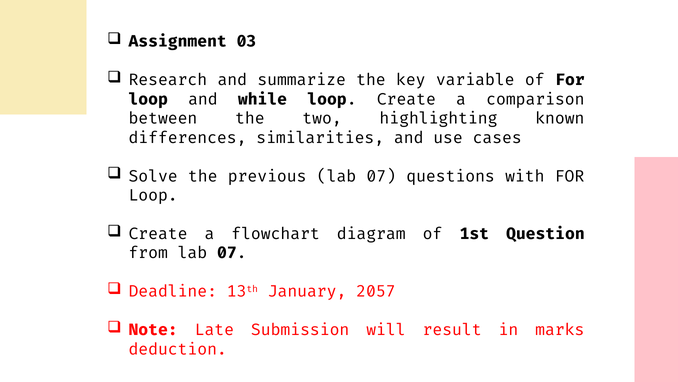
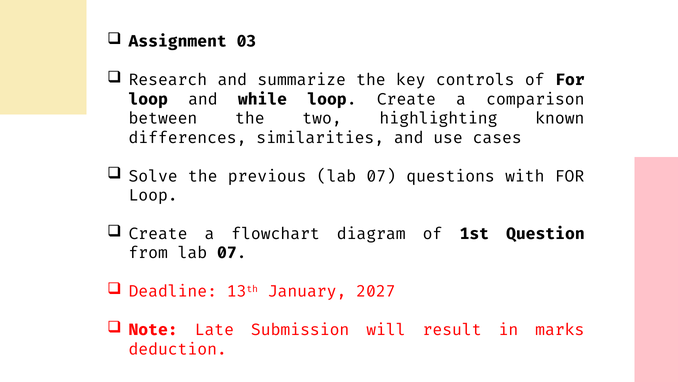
variable: variable -> controls
2057: 2057 -> 2027
